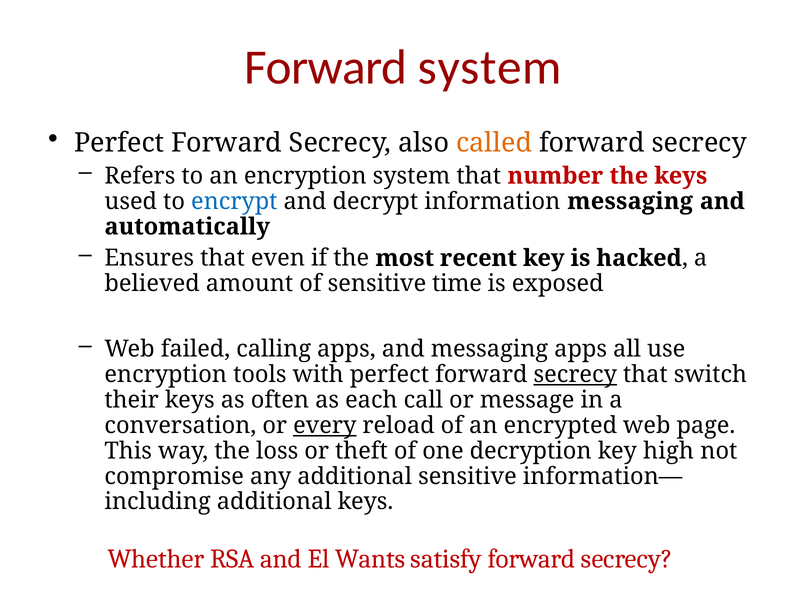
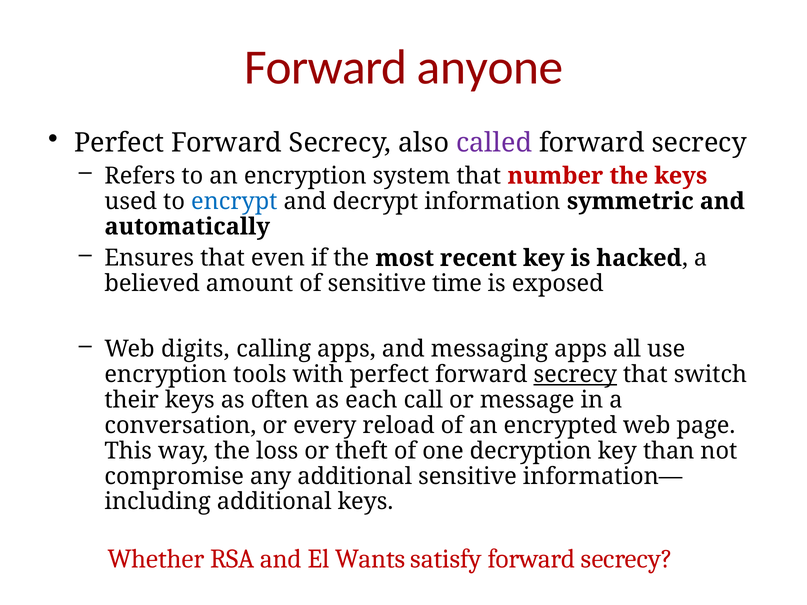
Forward system: system -> anyone
called colour: orange -> purple
information messaging: messaging -> symmetric
failed: failed -> digits
every underline: present -> none
high: high -> than
